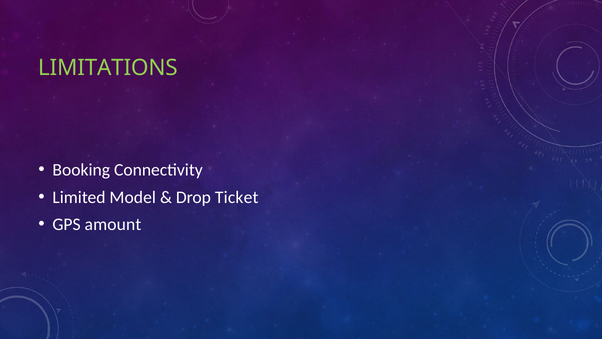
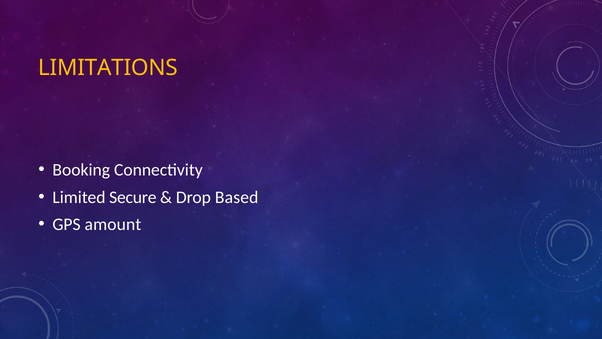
LIMITATIONS colour: light green -> yellow
Model: Model -> Secure
Ticket: Ticket -> Based
